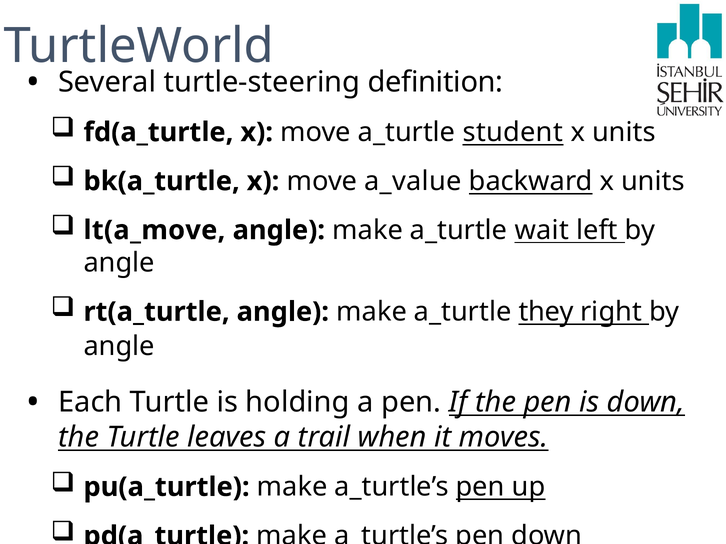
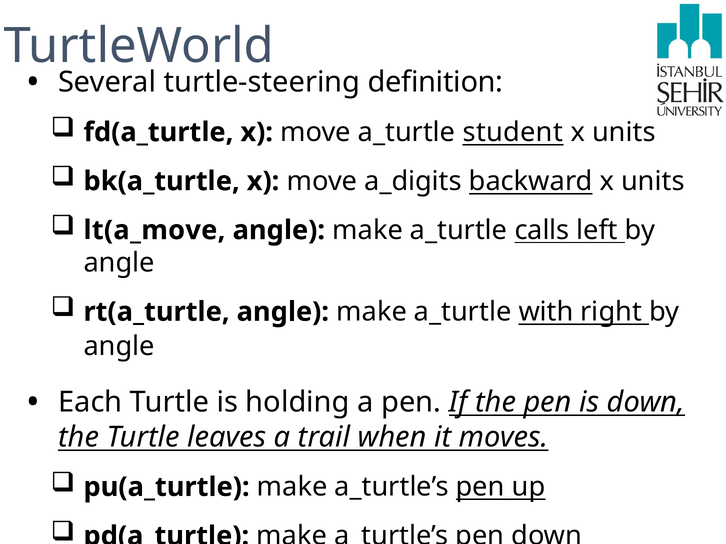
a_value: a_value -> a_digits
wait: wait -> calls
they: they -> with
